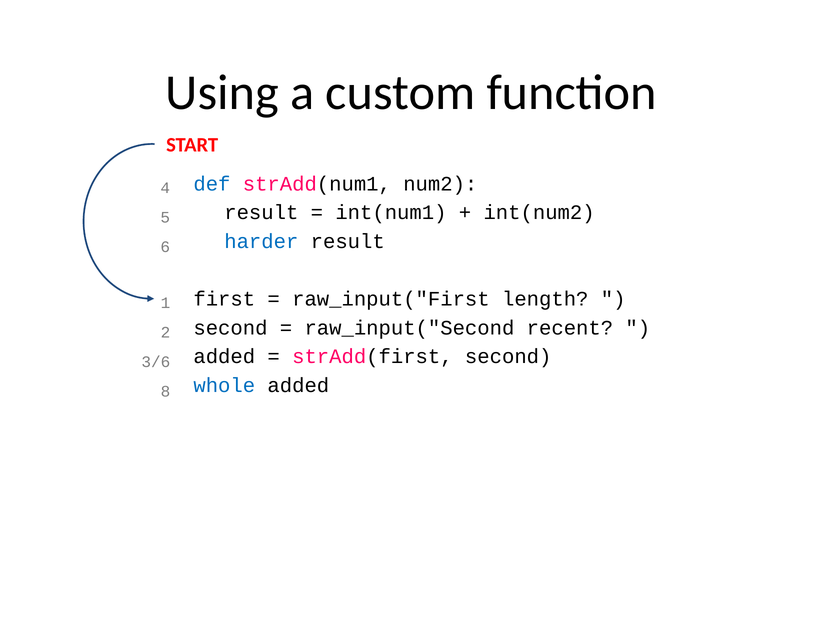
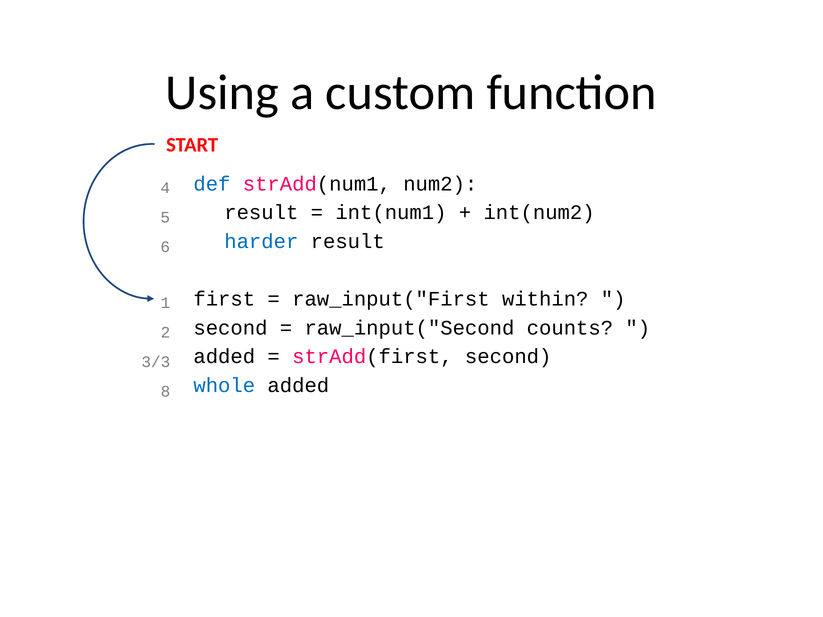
length: length -> within
recent: recent -> counts
3/6: 3/6 -> 3/3
